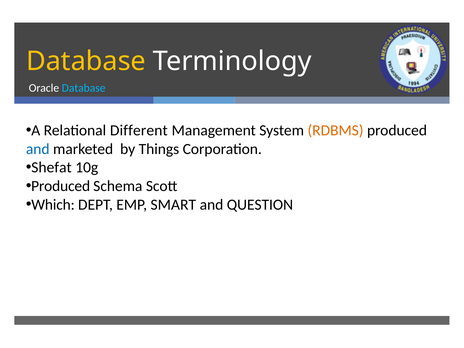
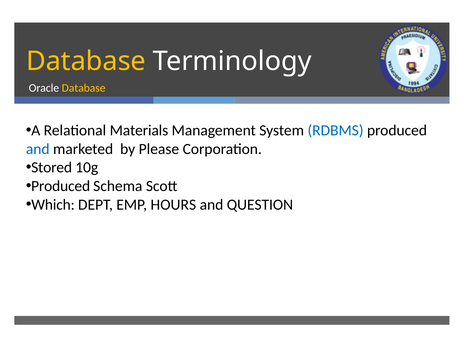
Database at (84, 88) colour: light blue -> yellow
Different: Different -> Materials
RDBMS colour: orange -> blue
Things: Things -> Please
Shefat: Shefat -> Stored
SMART: SMART -> HOURS
